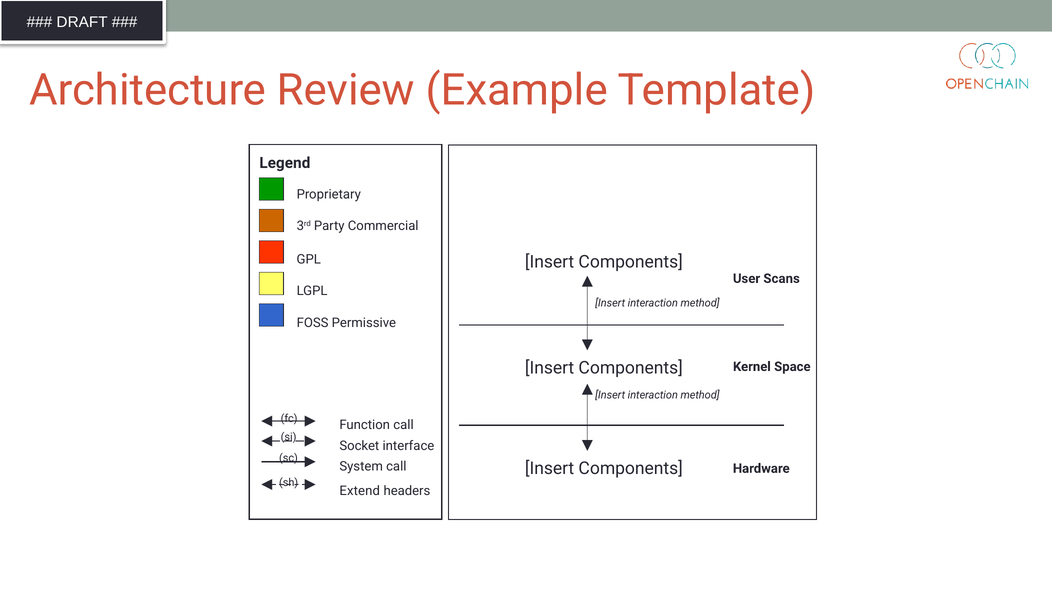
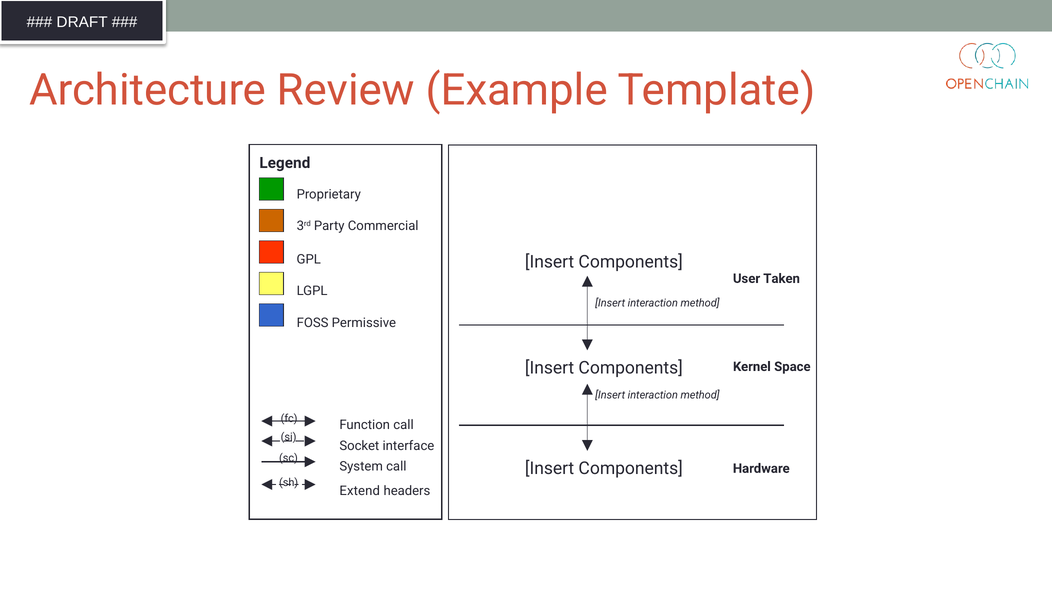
Scans: Scans -> Taken
